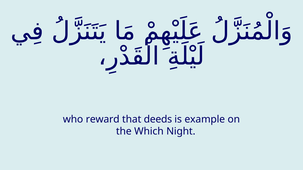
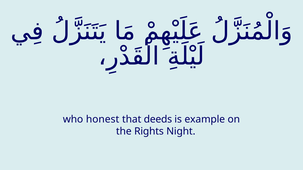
reward: reward -> honest
Which: Which -> Rights
